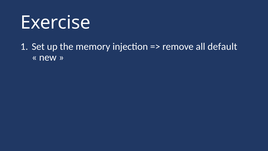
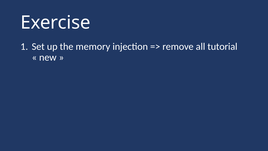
default: default -> tutorial
